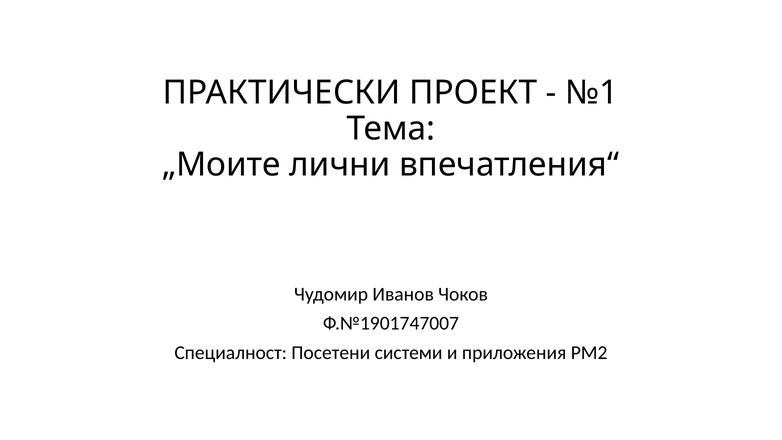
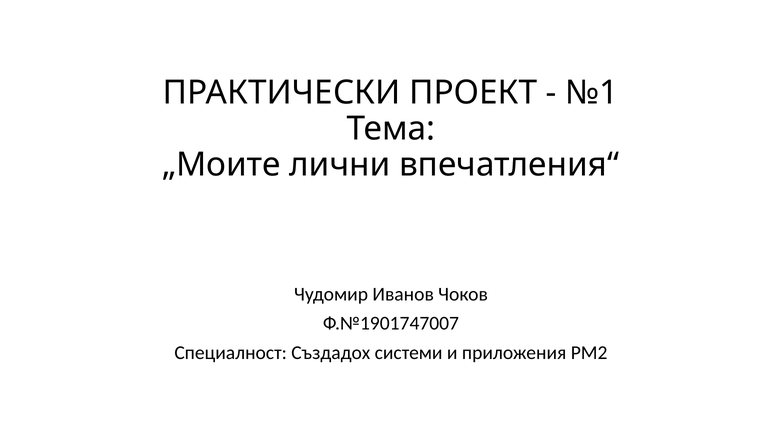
Посетени: Посетени -> Създадох
